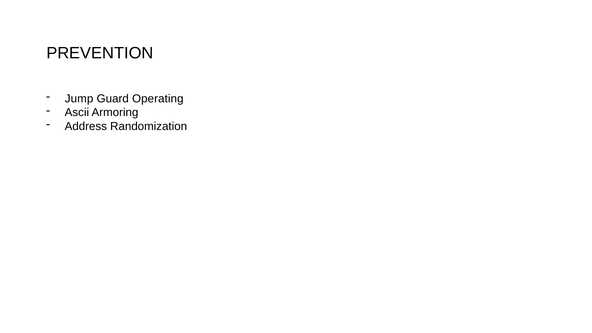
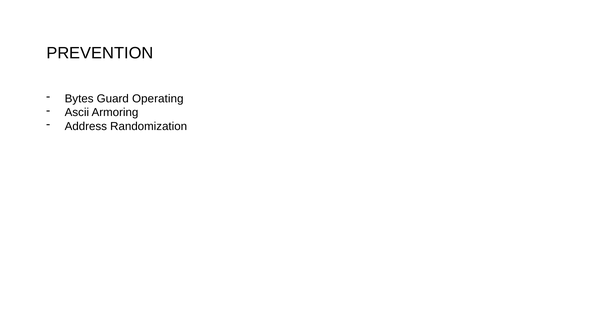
Jump: Jump -> Bytes
